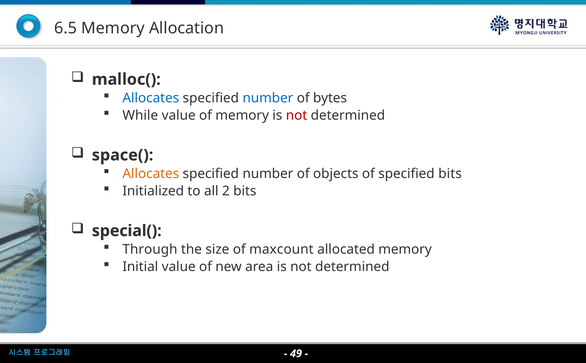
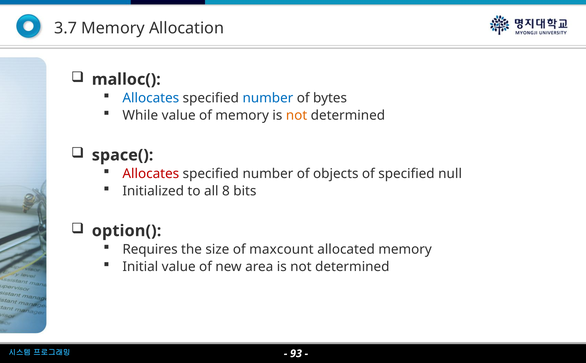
6.5: 6.5 -> 3.7
not at (297, 116) colour: red -> orange
Allocates at (151, 174) colour: orange -> red
specified bits: bits -> null
2: 2 -> 8
special(: special( -> option(
Through: Through -> Requires
49: 49 -> 93
